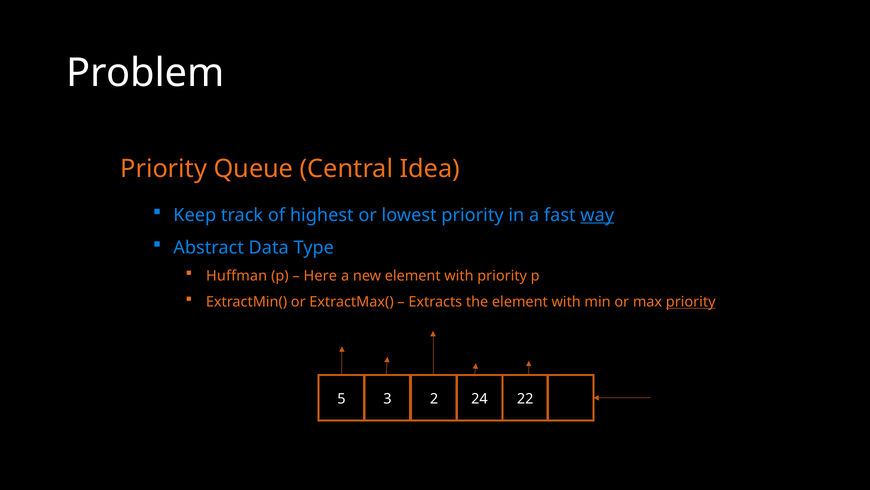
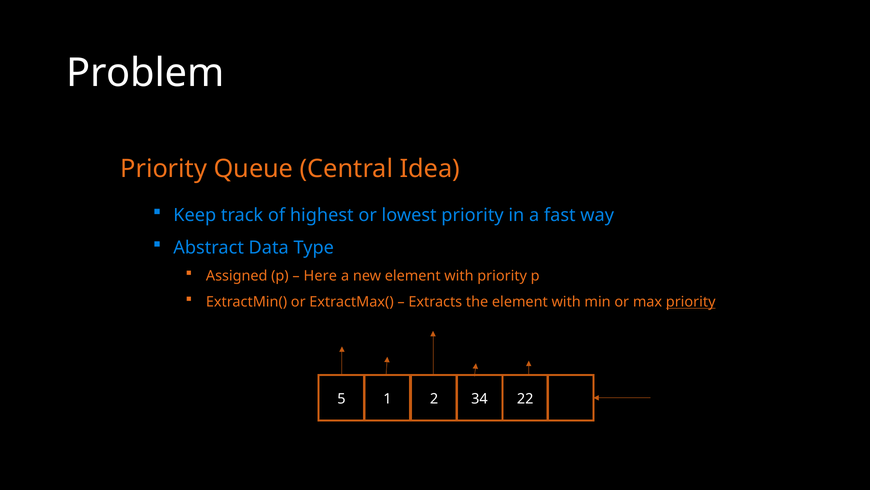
way underline: present -> none
Huffman: Huffman -> Assigned
3: 3 -> 1
24: 24 -> 34
